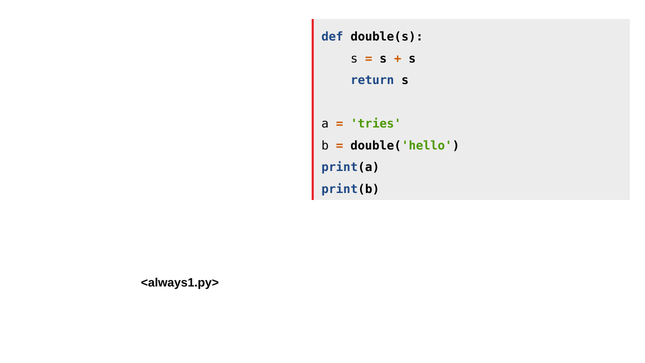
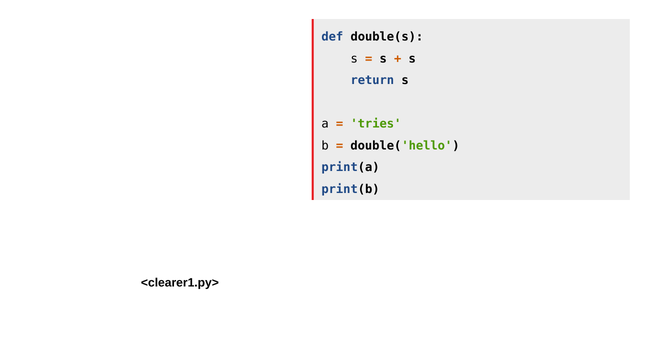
<always1.py>: <always1.py> -> <clearer1.py>
